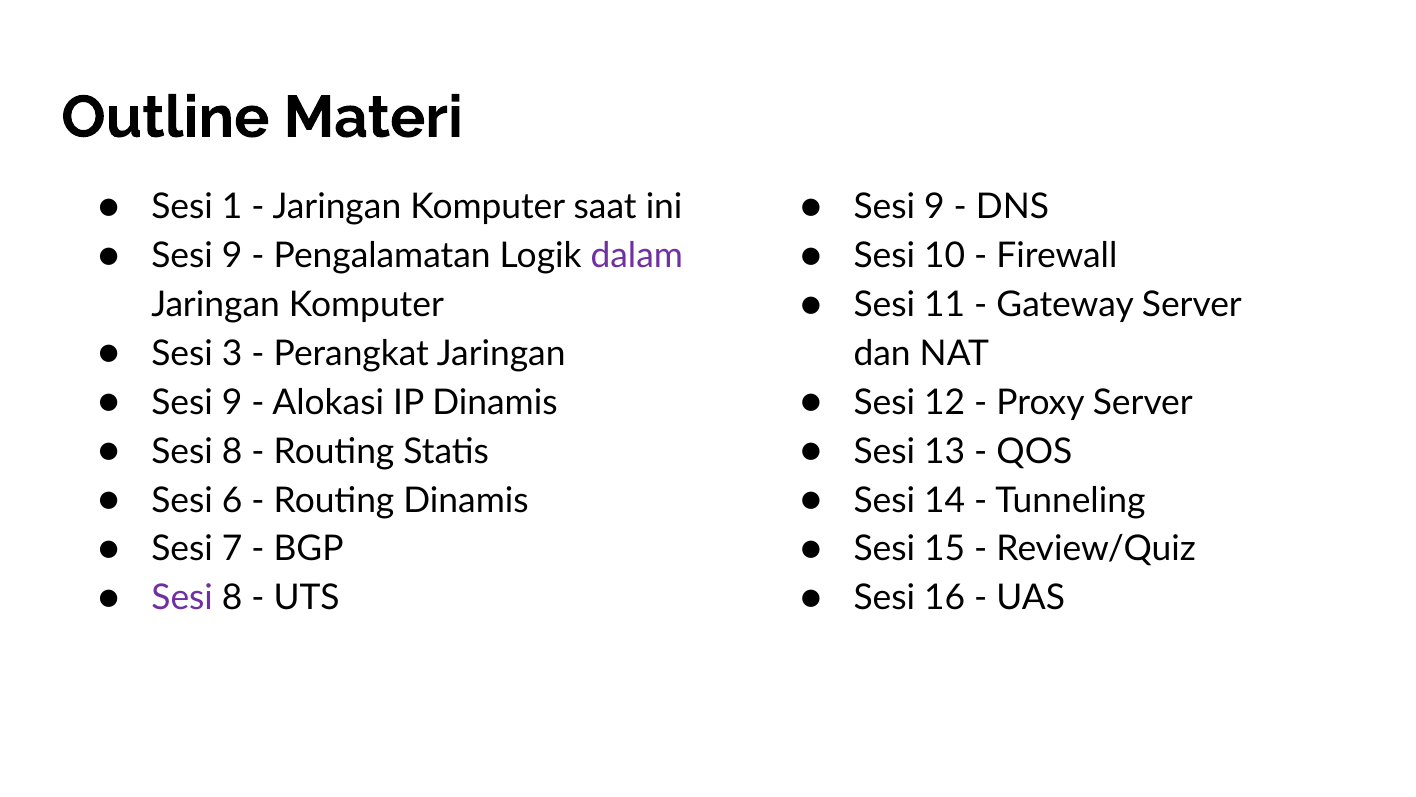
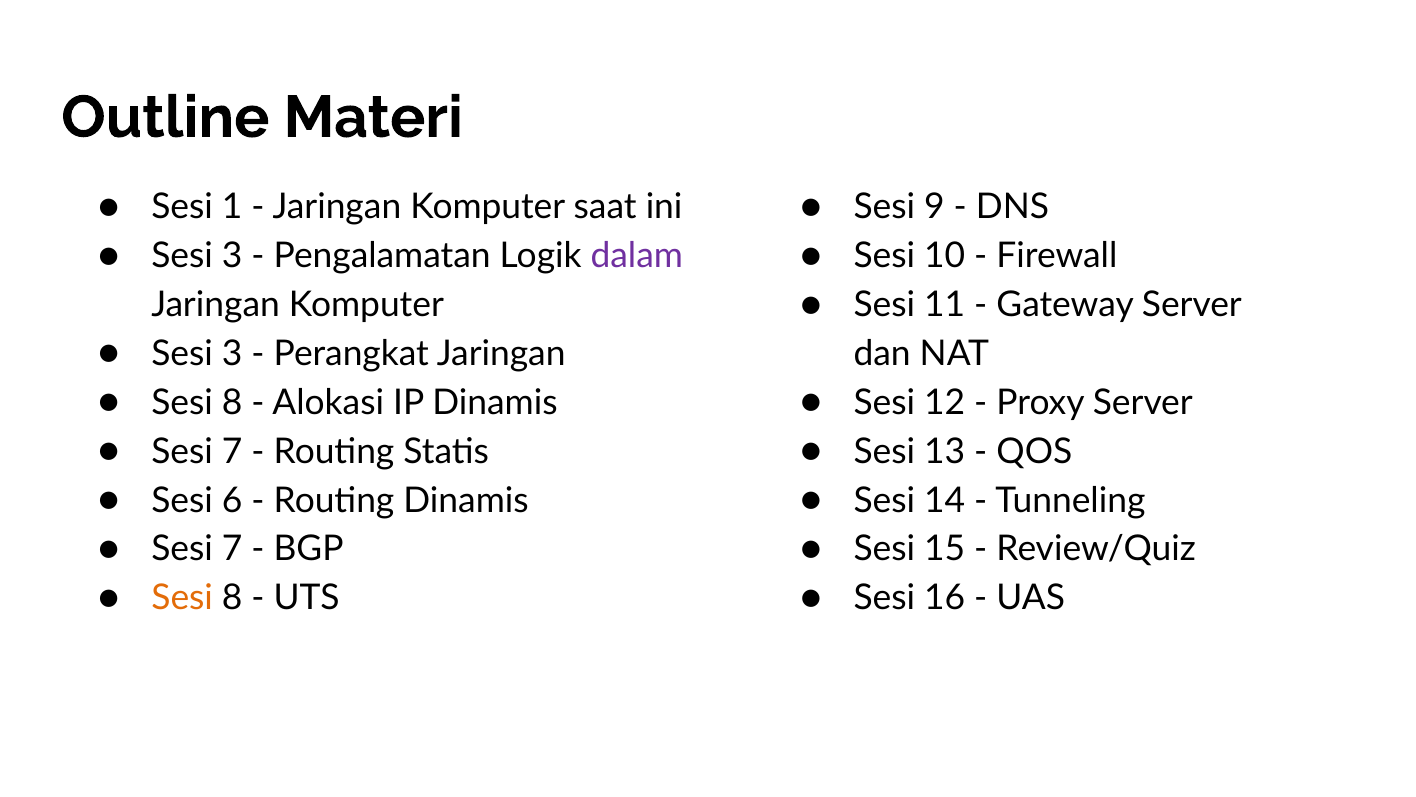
9 at (232, 256): 9 -> 3
9 at (232, 402): 9 -> 8
8 at (232, 451): 8 -> 7
Sesi at (182, 598) colour: purple -> orange
